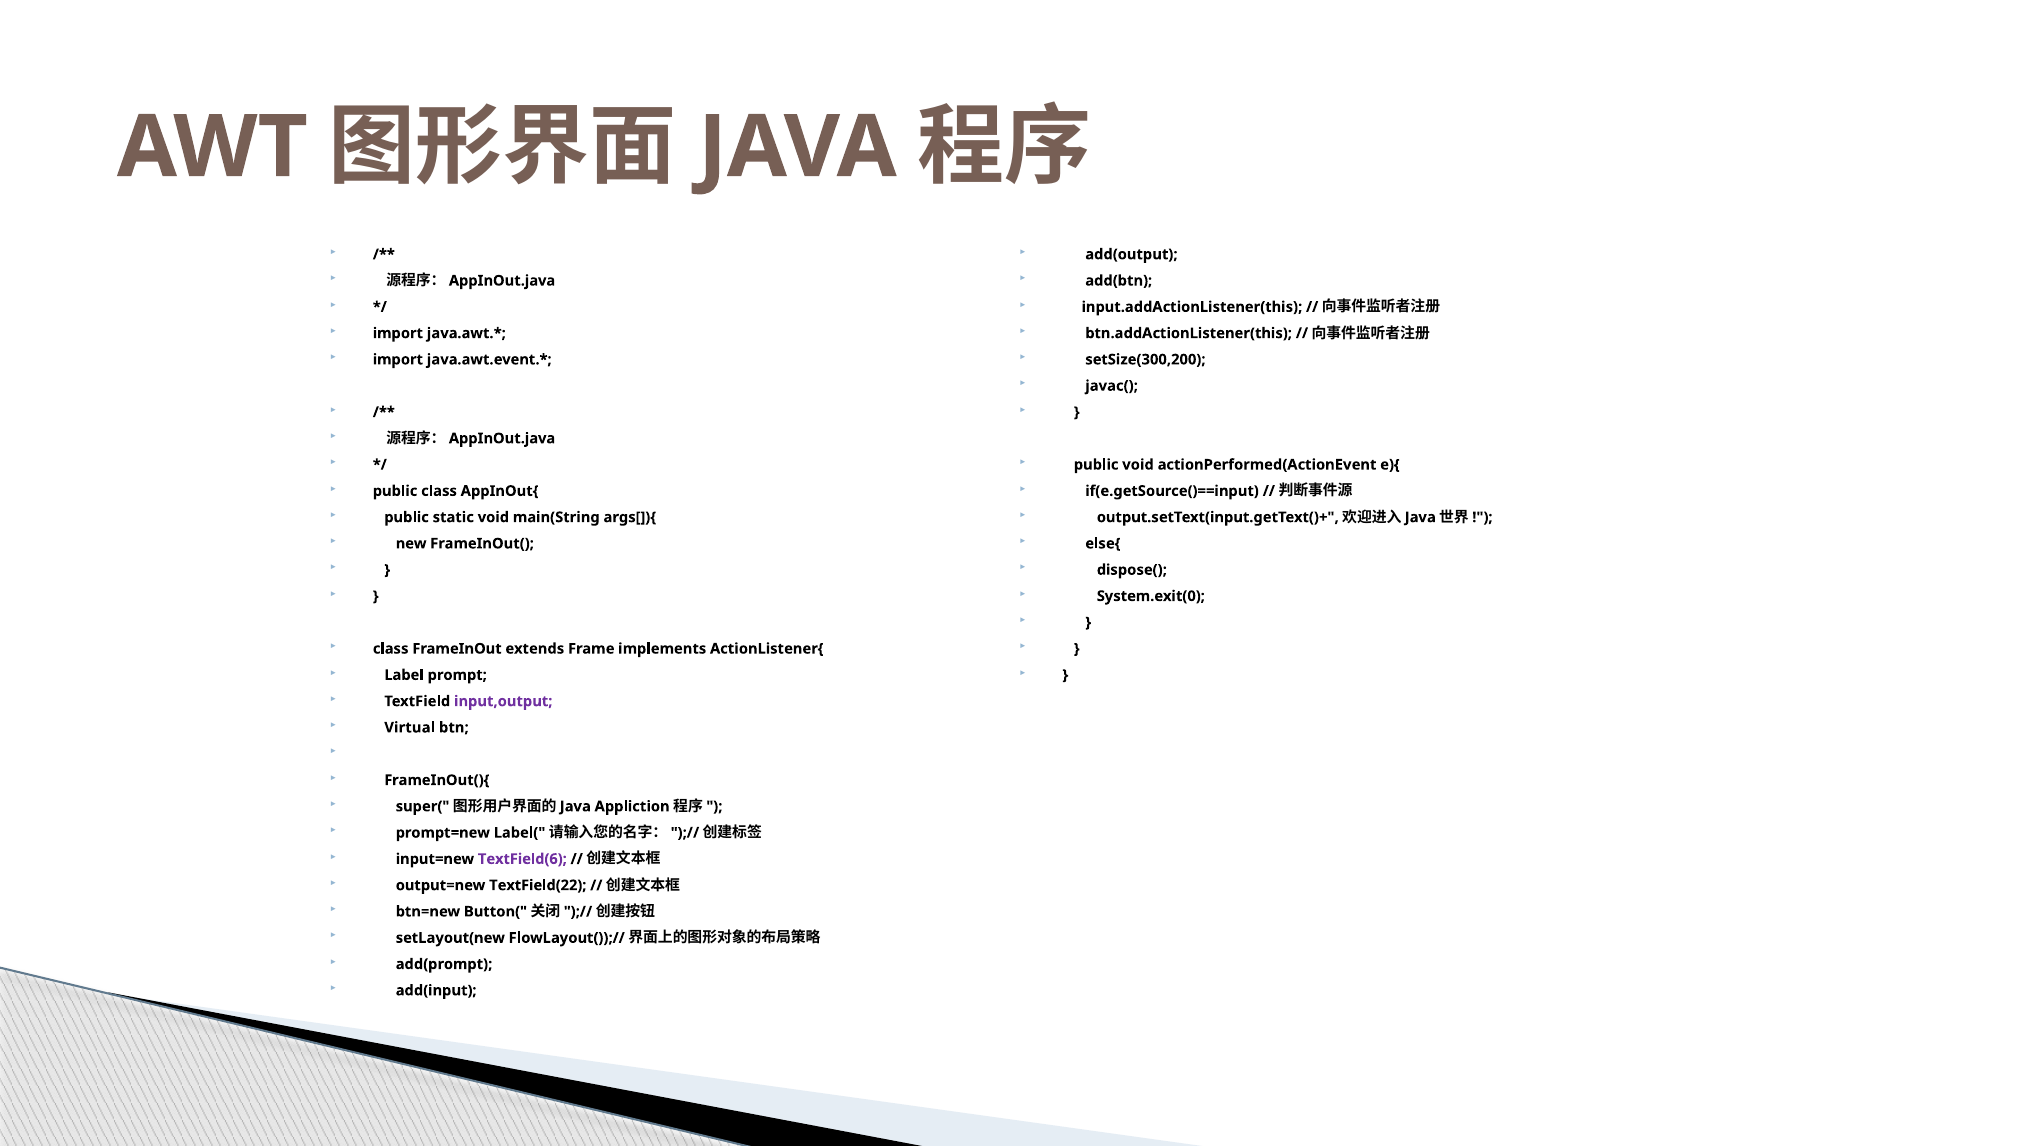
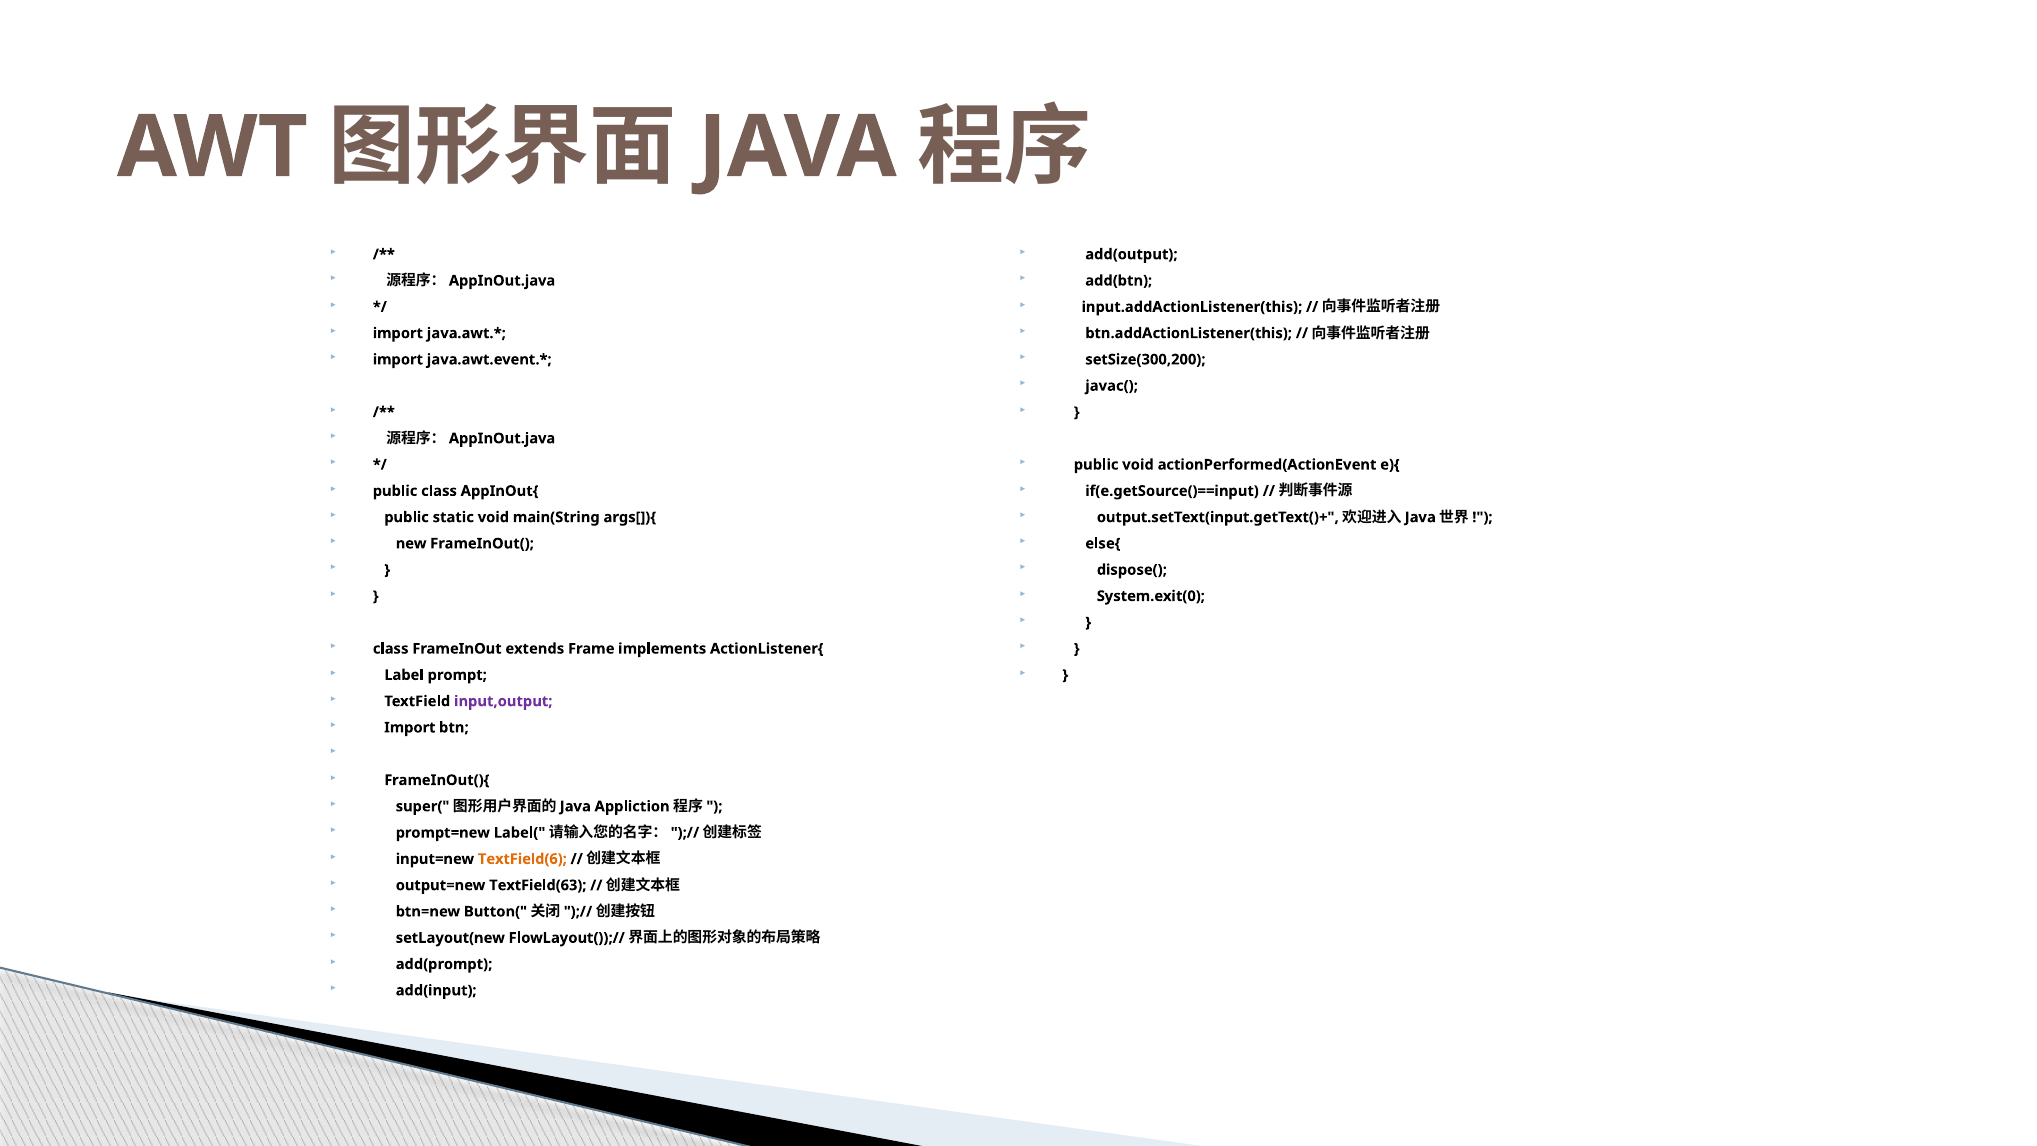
Virtual at (410, 727): Virtual -> Import
TextField(6 colour: purple -> orange
TextField(22: TextField(22 -> TextField(63
